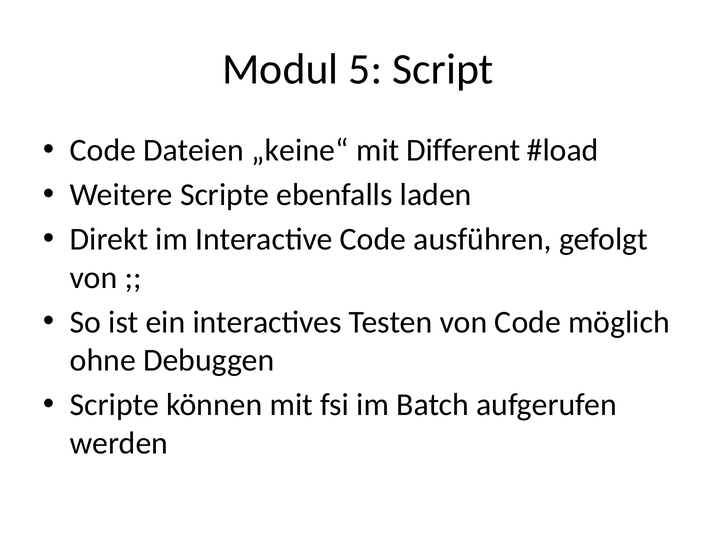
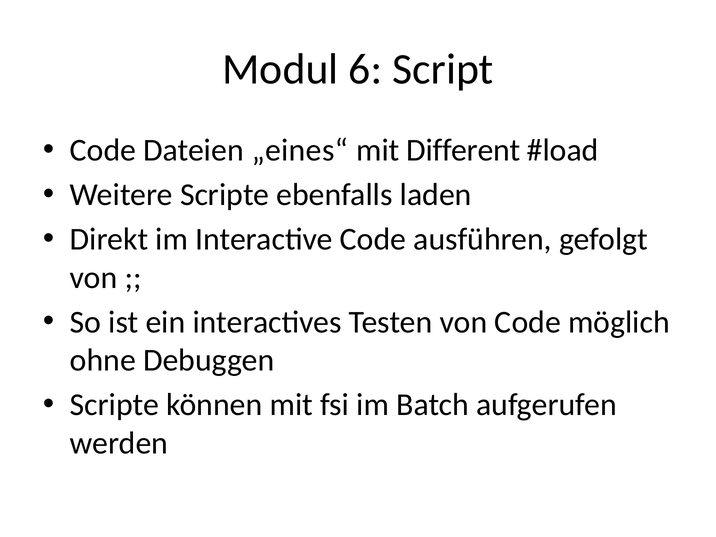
5: 5 -> 6
„keine“: „keine“ -> „eines“
